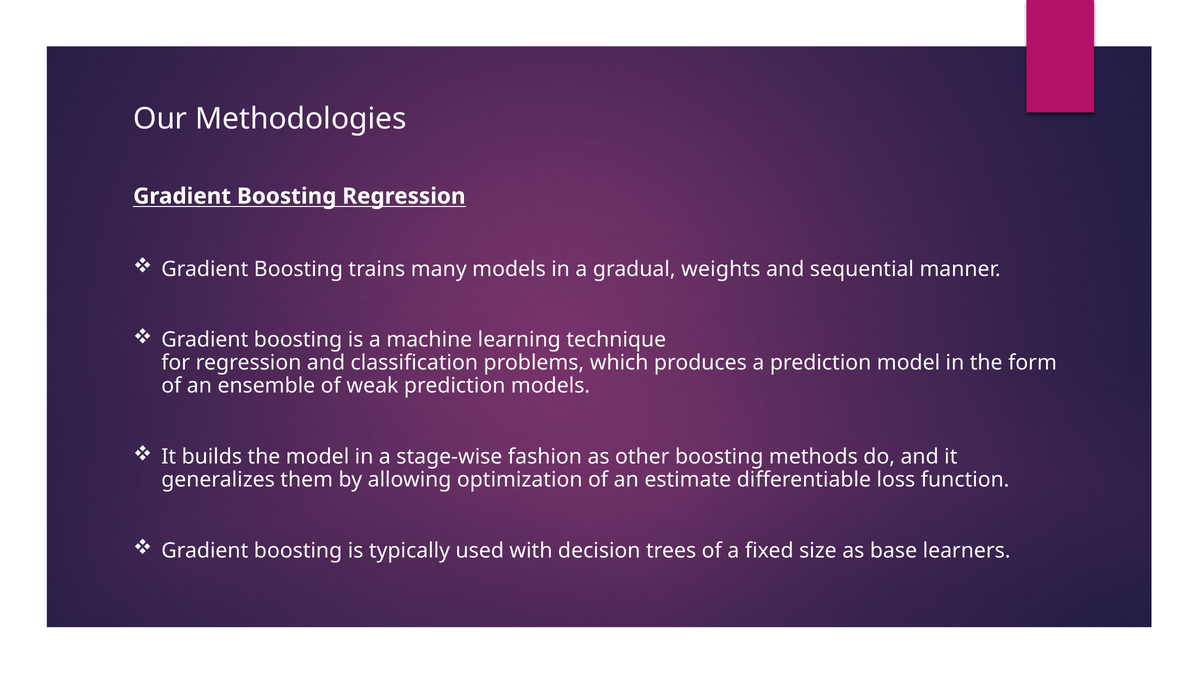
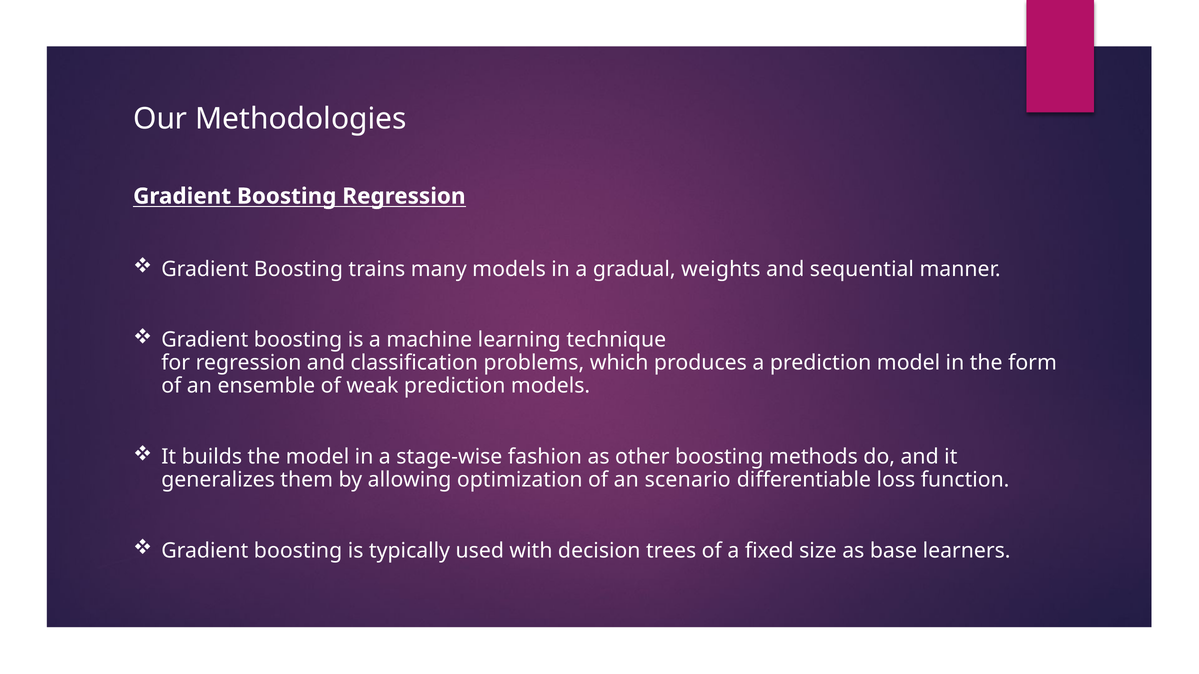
estimate: estimate -> scenario
